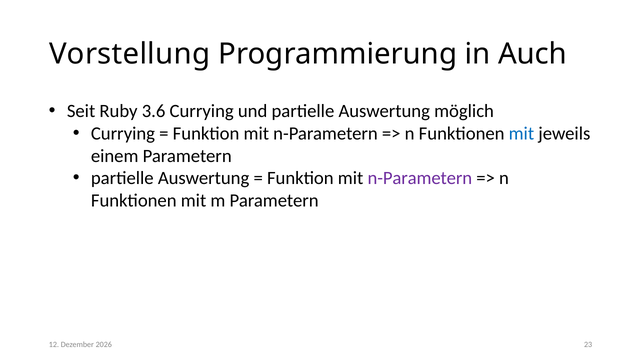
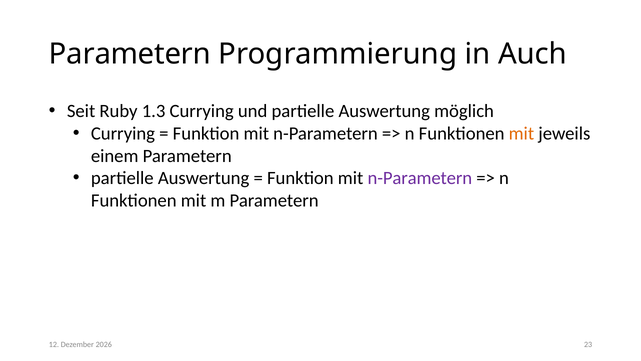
Vorstellung at (130, 54): Vorstellung -> Parametern
3.6: 3.6 -> 1.3
mit at (521, 133) colour: blue -> orange
